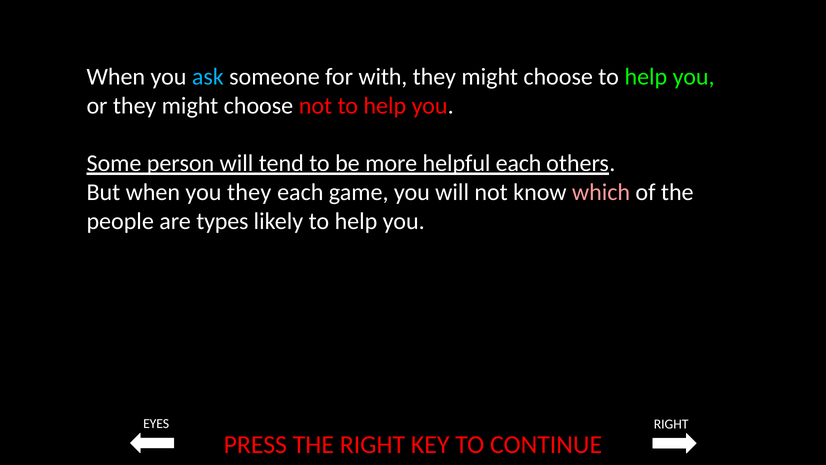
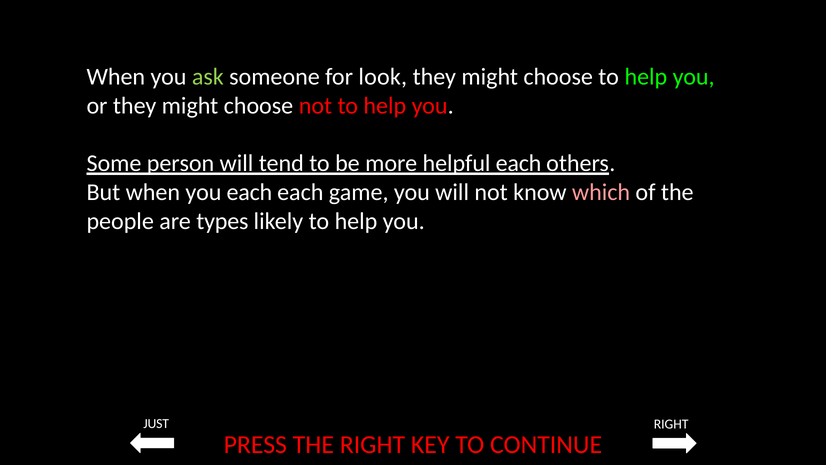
ask colour: light blue -> light green
with: with -> look
you they: they -> each
EYES: EYES -> JUST
